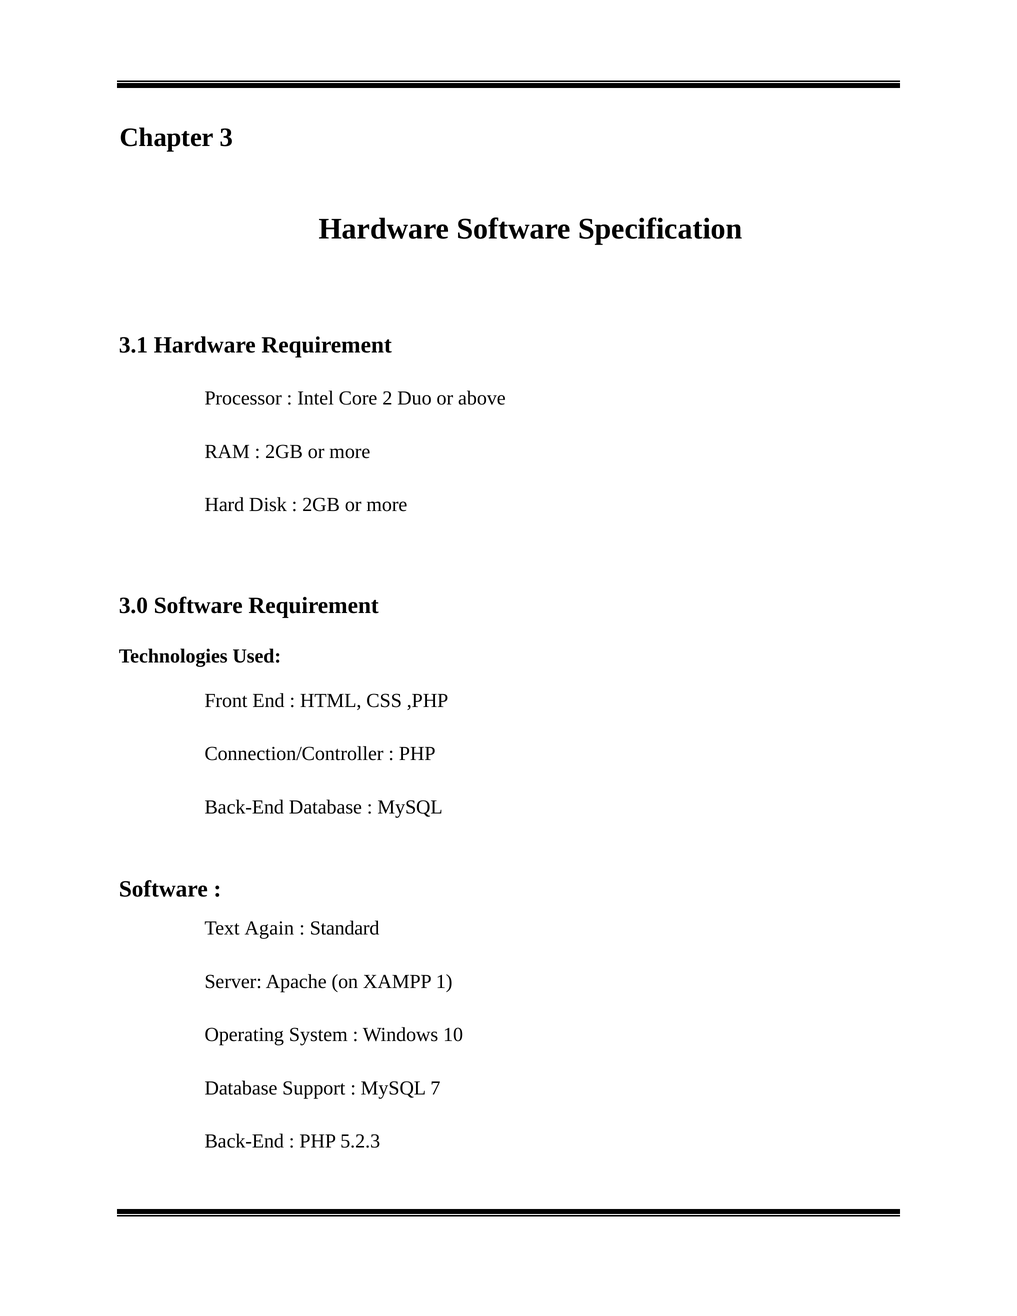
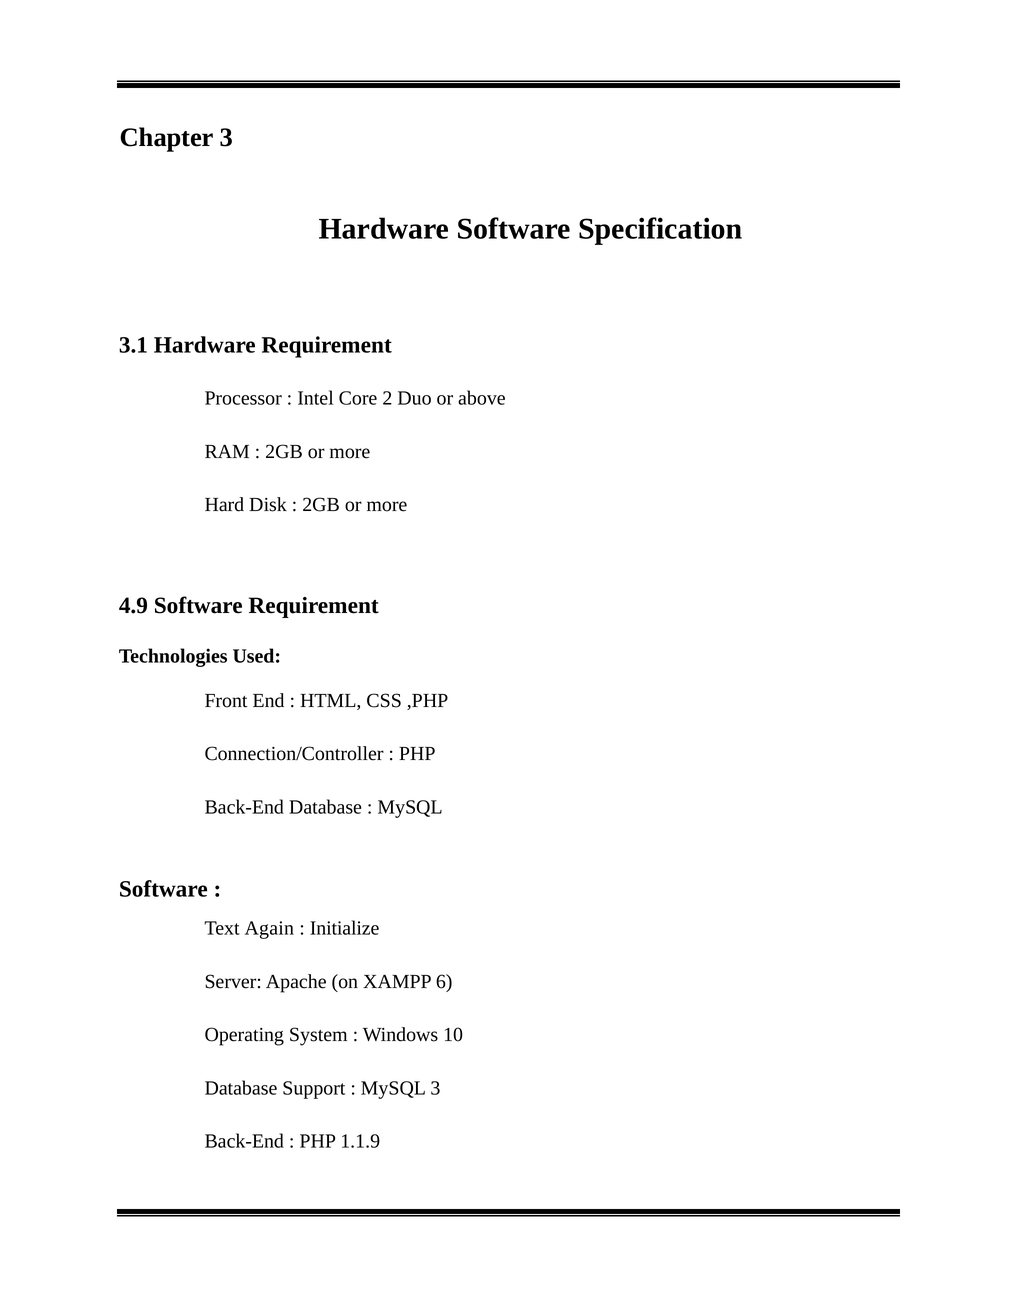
3.0: 3.0 -> 4.9
Standard: Standard -> Initialize
1: 1 -> 6
MySQL 7: 7 -> 3
5.2.3: 5.2.3 -> 1.1.9
